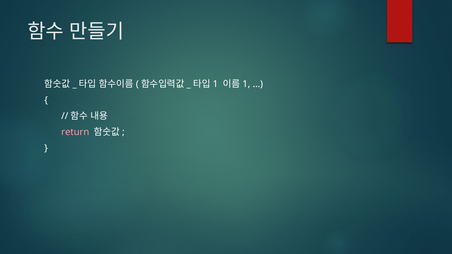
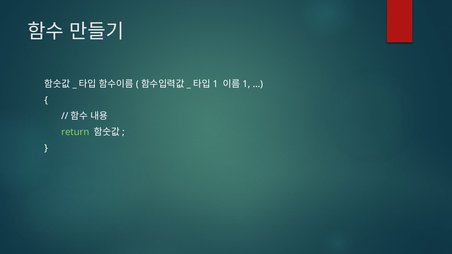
return colour: pink -> light green
